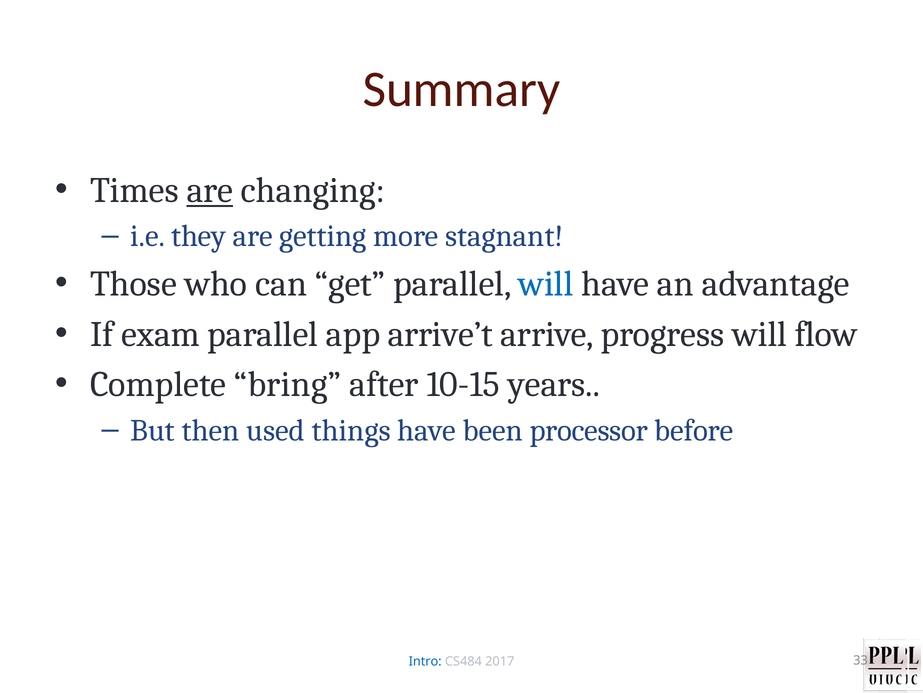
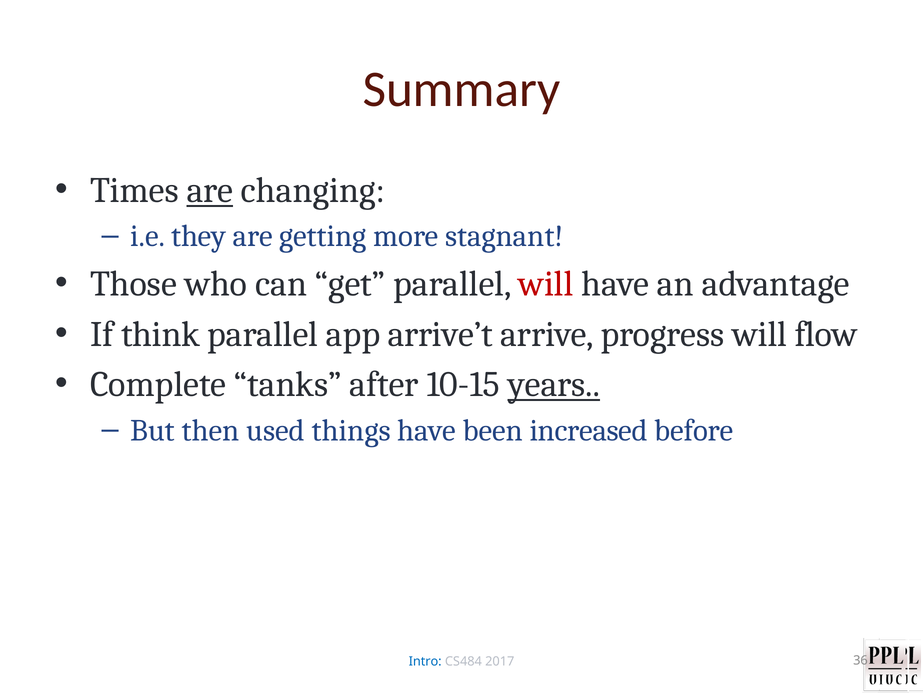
will at (546, 284) colour: blue -> red
exam: exam -> think
bring: bring -> tanks
years underline: none -> present
processor: processor -> increased
33: 33 -> 36
